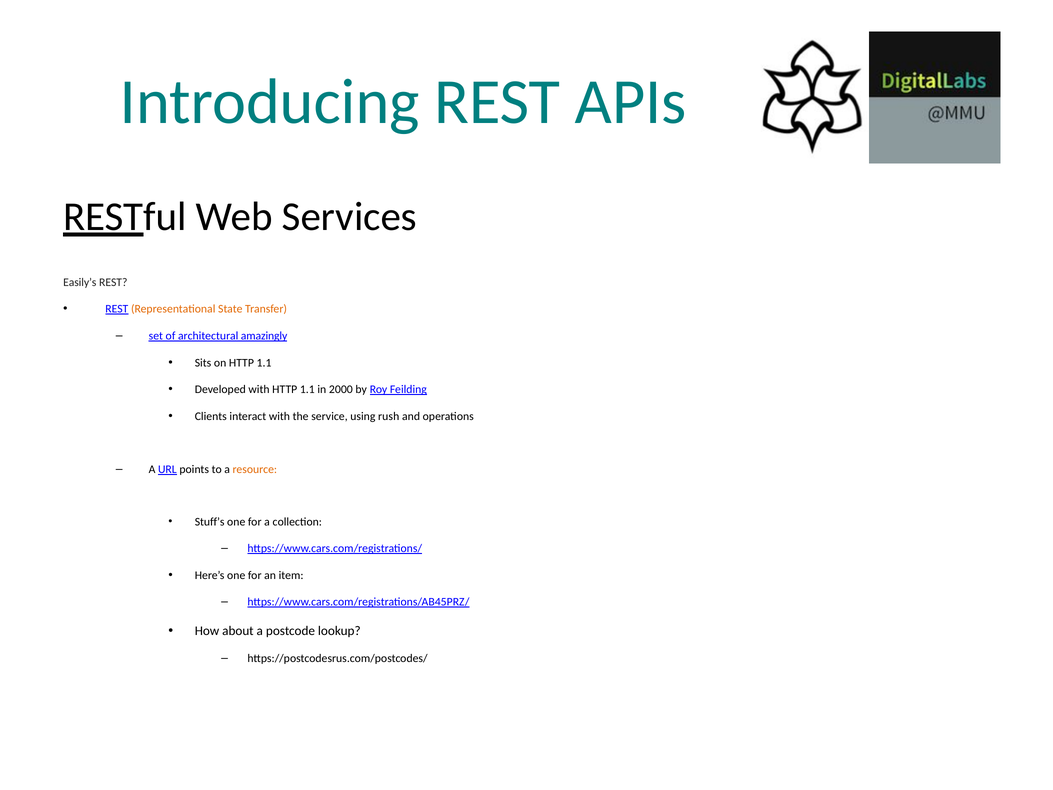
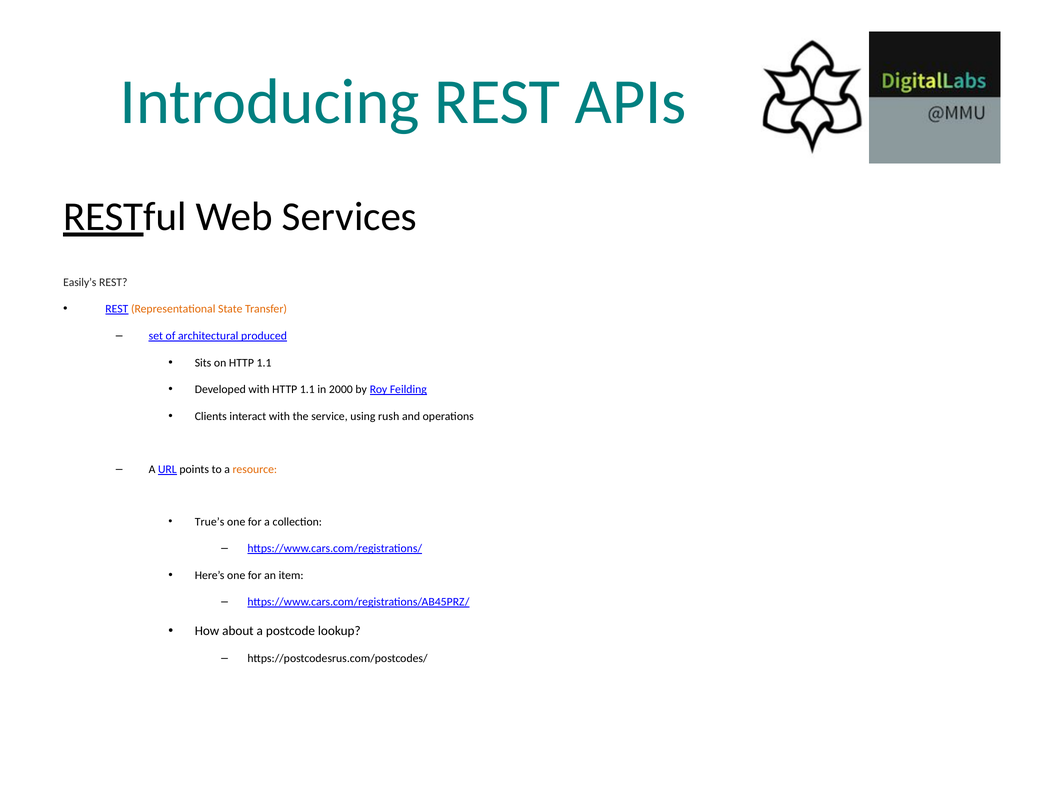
amazingly: amazingly -> produced
Stuff’s: Stuff’s -> True’s
